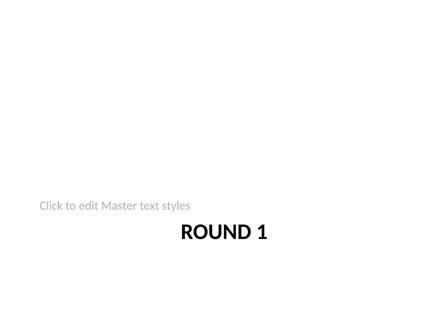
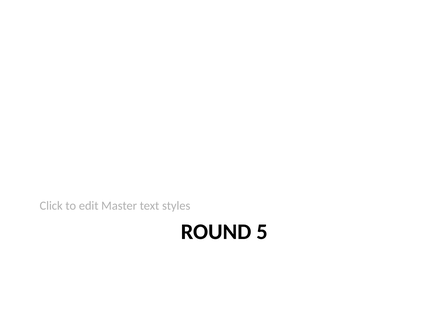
1: 1 -> 5
